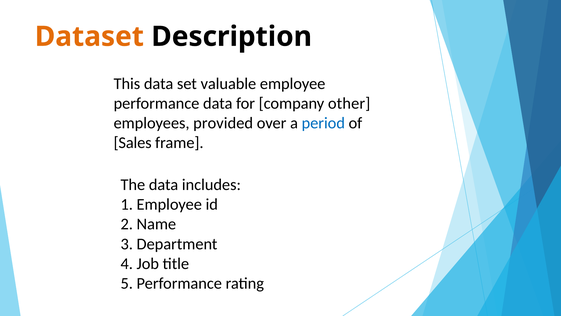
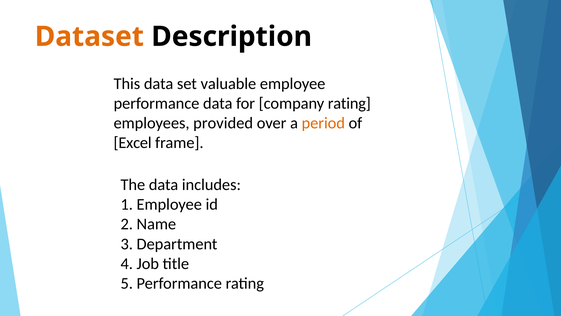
company other: other -> rating
period colour: blue -> orange
Sales: Sales -> Excel
